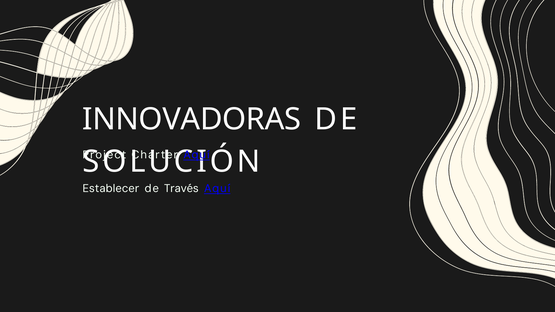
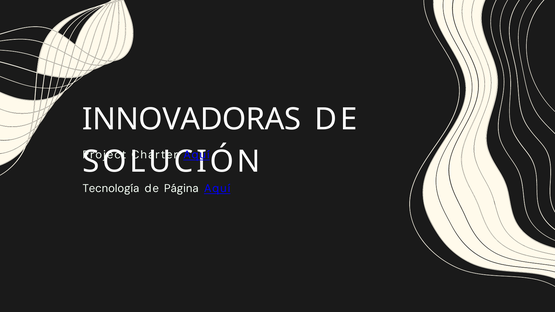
Establecer: Establecer -> Tecnología
Través: Través -> Página
